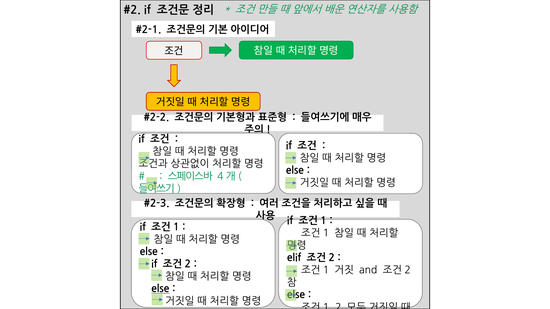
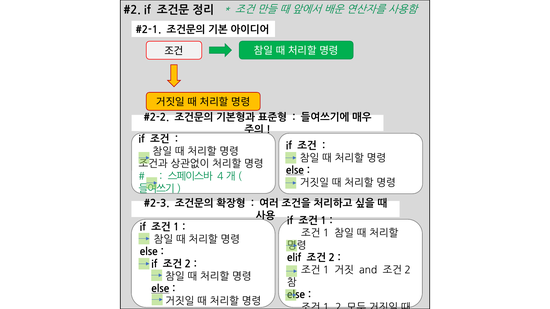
else at (295, 171) underline: none -> present
